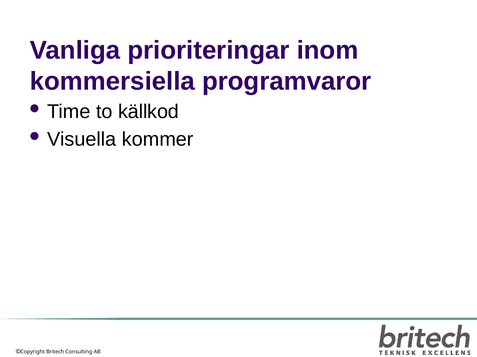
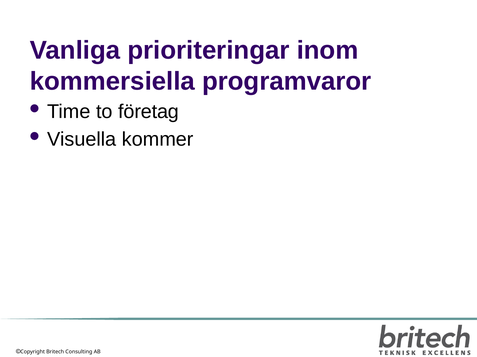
källkod: källkod -> företag
